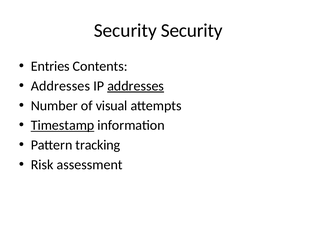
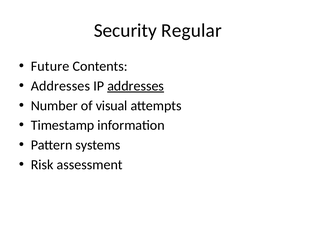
Security Security: Security -> Regular
Entries: Entries -> Future
Timestamp underline: present -> none
tracking: tracking -> systems
